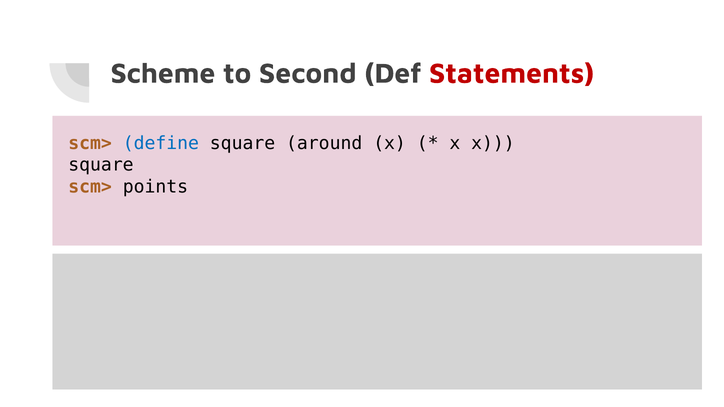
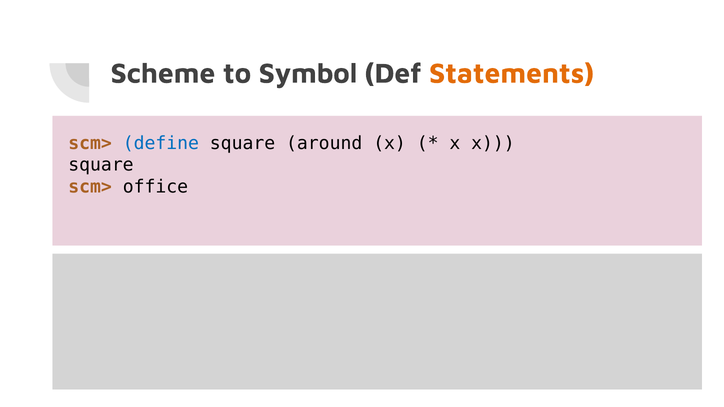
Second: Second -> Symbol
Statements colour: red -> orange
points: points -> office
